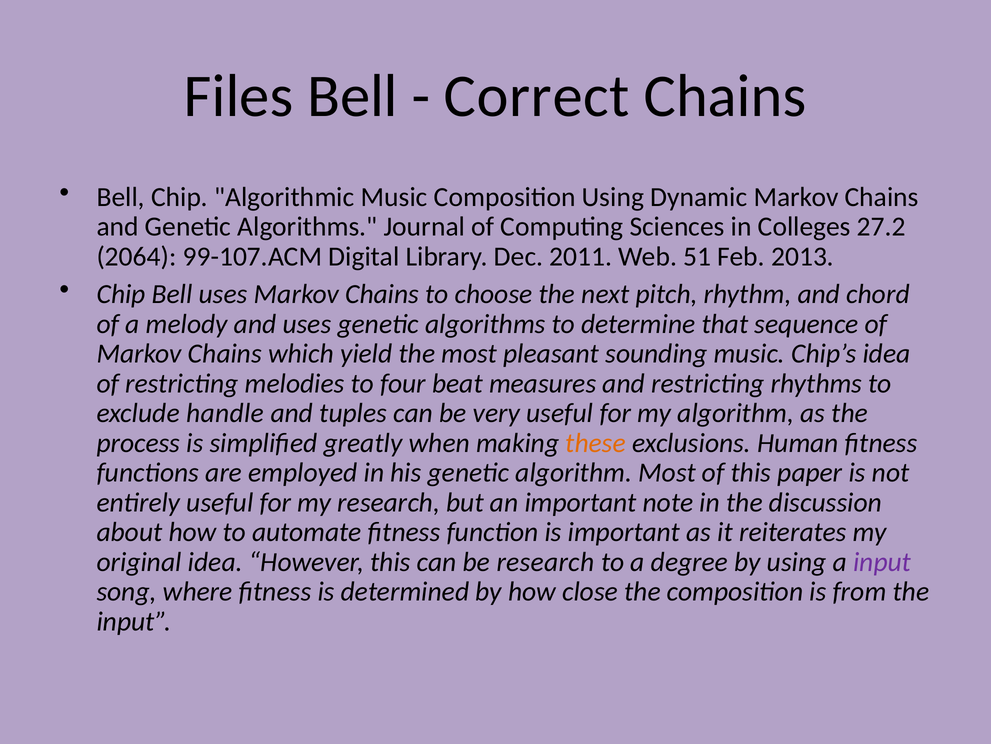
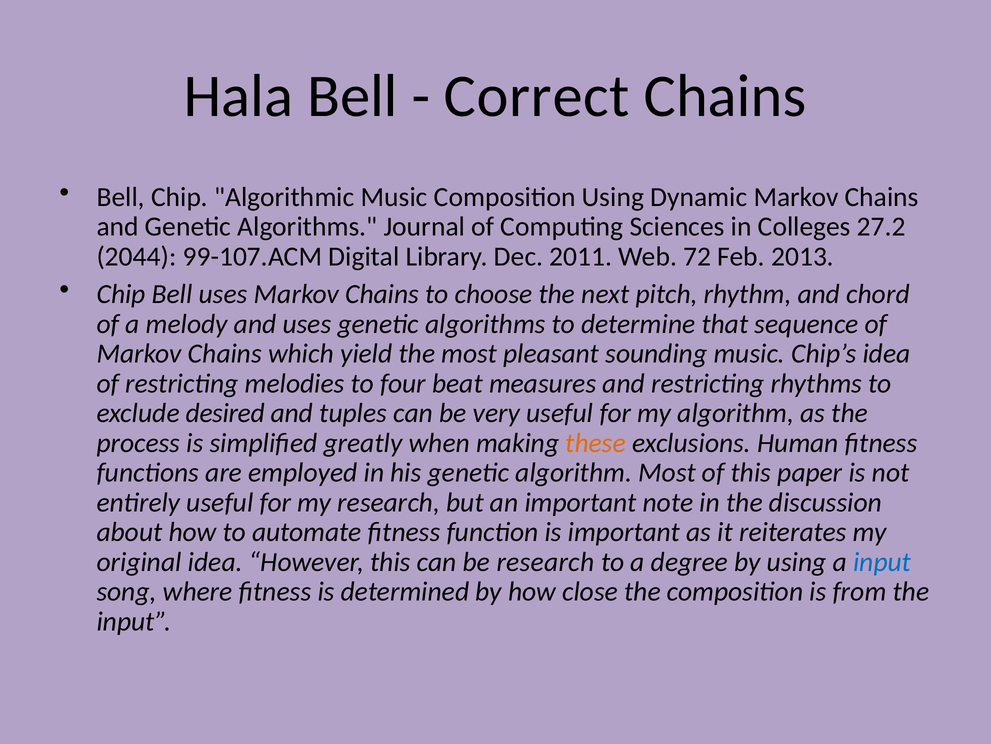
Files: Files -> Hala
2064: 2064 -> 2044
51: 51 -> 72
handle: handle -> desired
input at (882, 562) colour: purple -> blue
